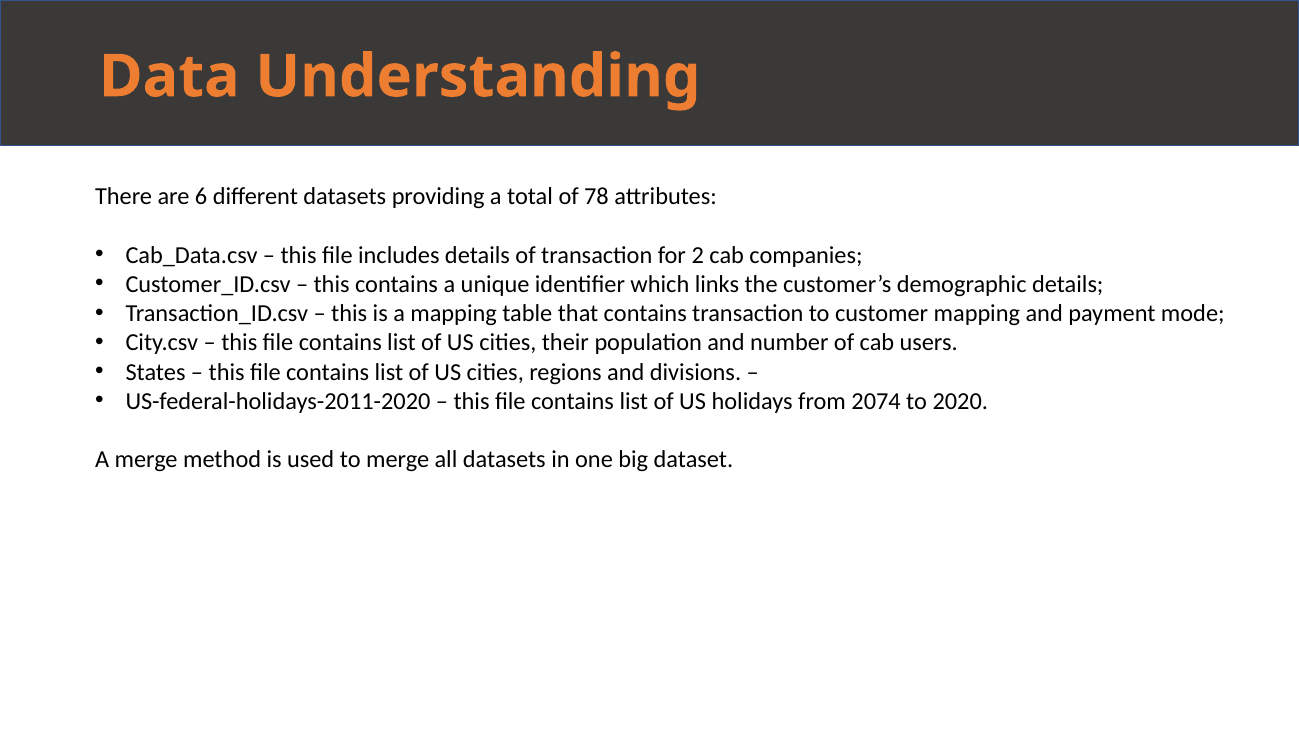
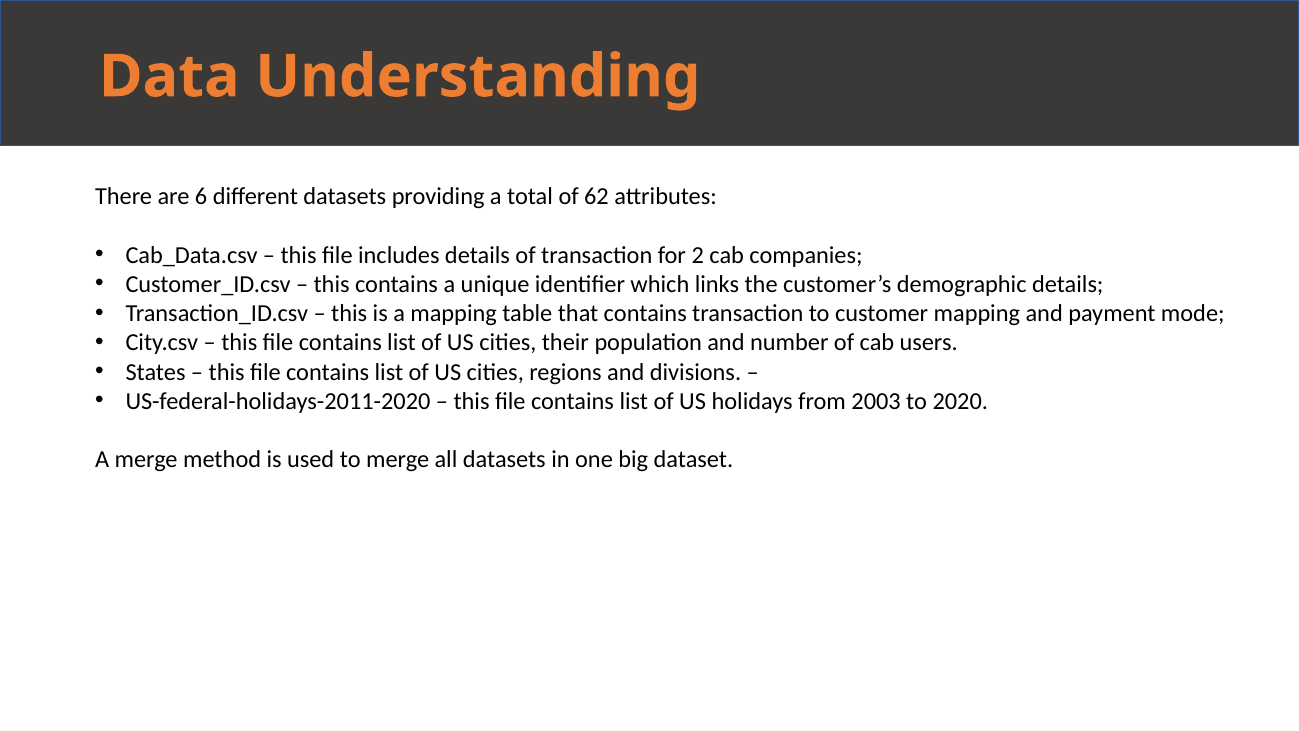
78: 78 -> 62
2074: 2074 -> 2003
